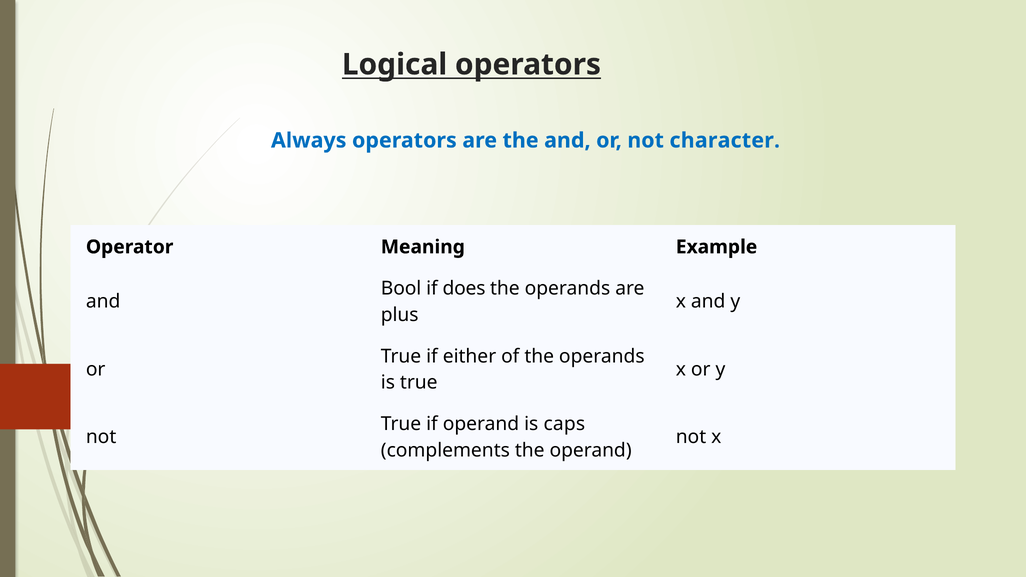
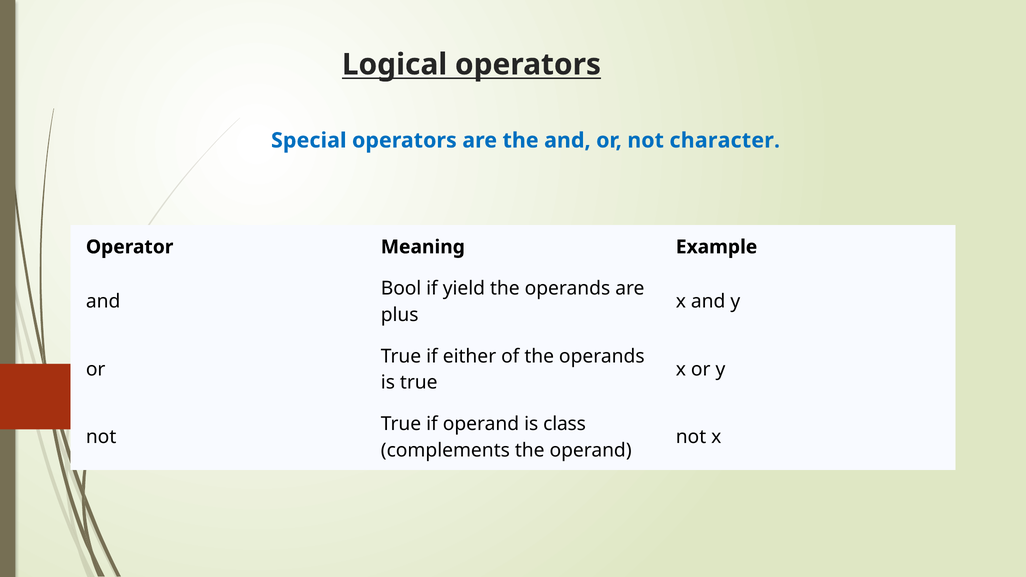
Always: Always -> Special
does: does -> yield
caps: caps -> class
